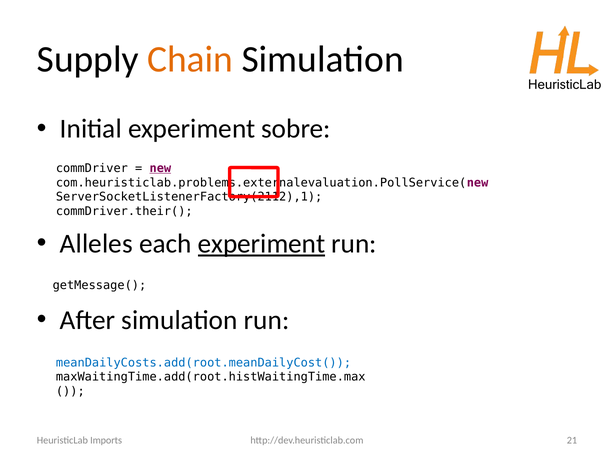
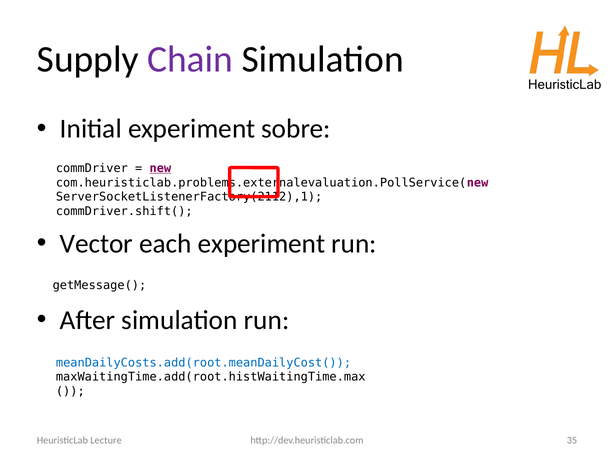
Chain colour: orange -> purple
commDriver.their(: commDriver.their( -> commDriver.shift(
Alleles: Alleles -> Vector
experiment at (261, 244) underline: present -> none
21: 21 -> 35
Imports: Imports -> Lecture
